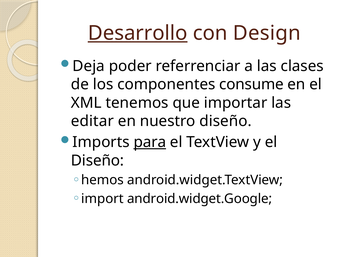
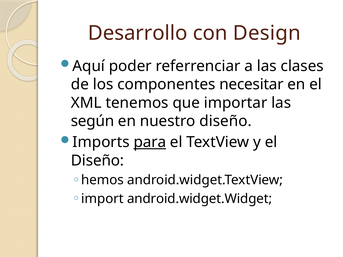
Desarrollo underline: present -> none
Deja: Deja -> Aquí
consume: consume -> necesitar
editar: editar -> según
android.widget.Google: android.widget.Google -> android.widget.Widget
